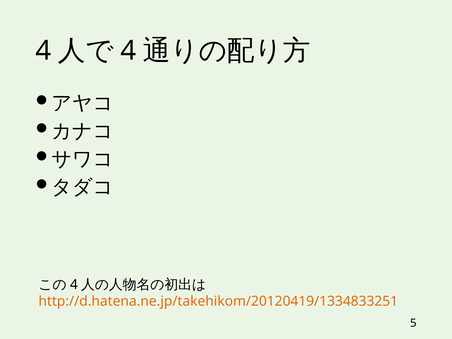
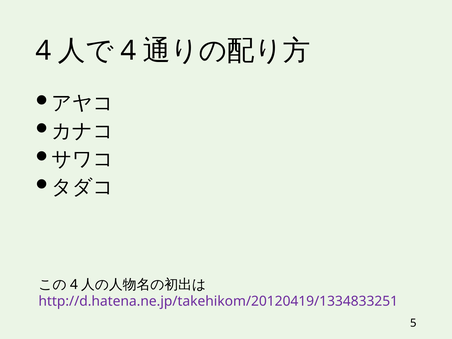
http://d.hatena.ne.jp/takehikom/20120419/1334833251 colour: orange -> purple
